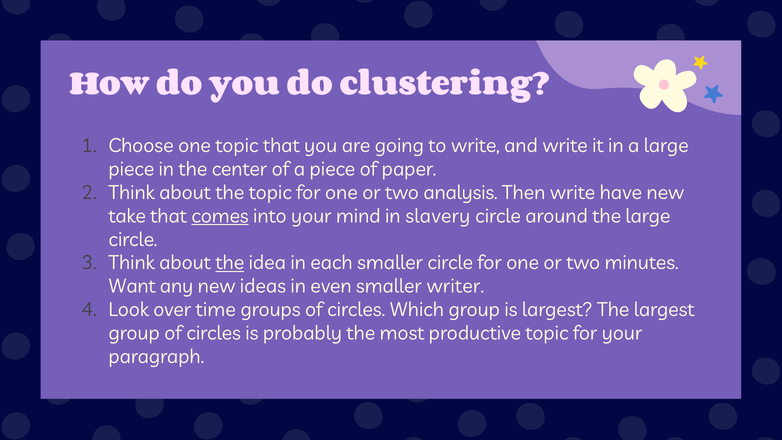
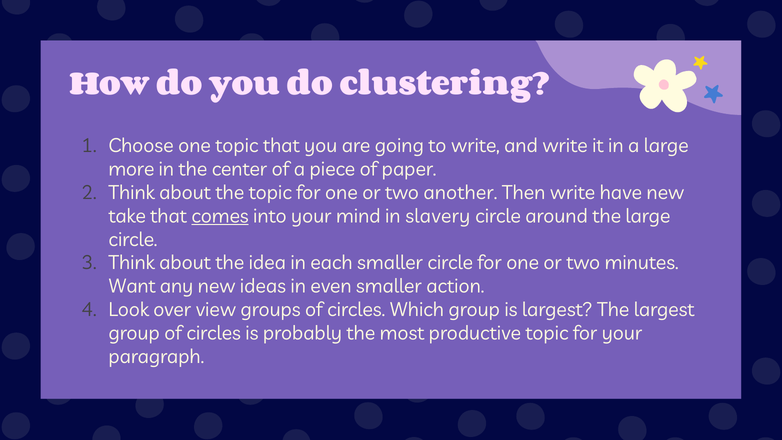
piece at (131, 169): piece -> more
analysis: analysis -> another
the at (230, 263) underline: present -> none
writer: writer -> action
time: time -> view
